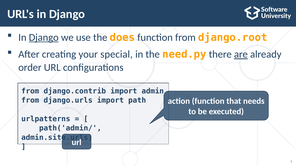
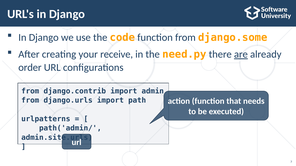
Django at (44, 38) underline: present -> none
does: does -> code
django.root: django.root -> django.some
special: special -> receive
